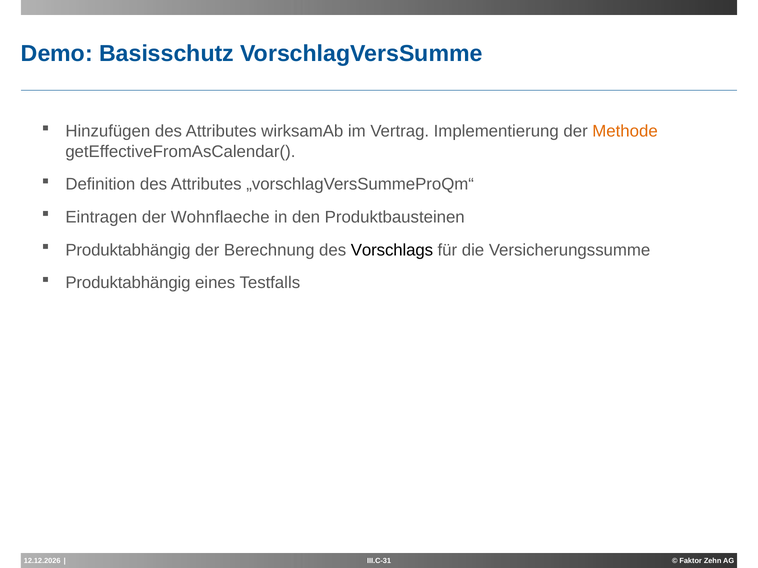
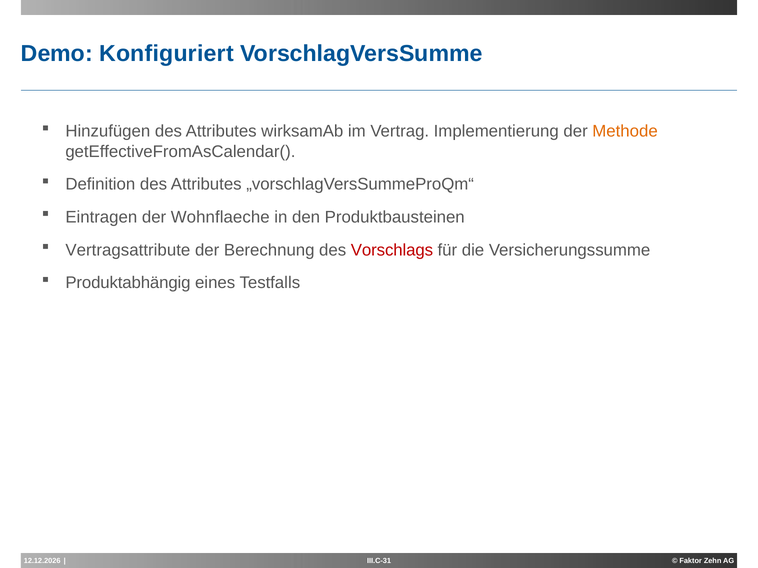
Basisschutz: Basisschutz -> Konfiguriert
Produktabhängig at (128, 250): Produktabhängig -> Vertragsattribute
Vorschlags colour: black -> red
